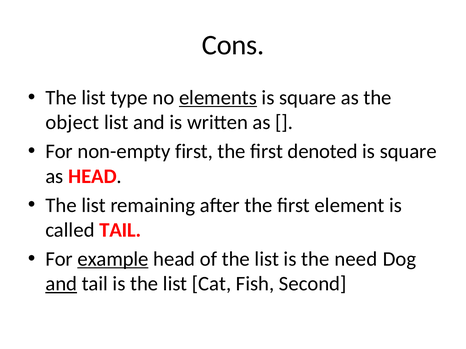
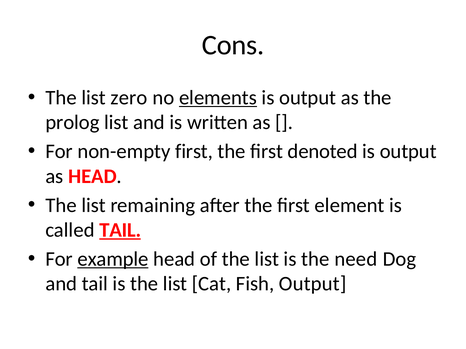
type: type -> zero
square at (308, 98): square -> output
object: object -> prolog
square at (408, 152): square -> output
TAIL at (120, 230) underline: none -> present
and at (61, 284) underline: present -> none
Fish Second: Second -> Output
